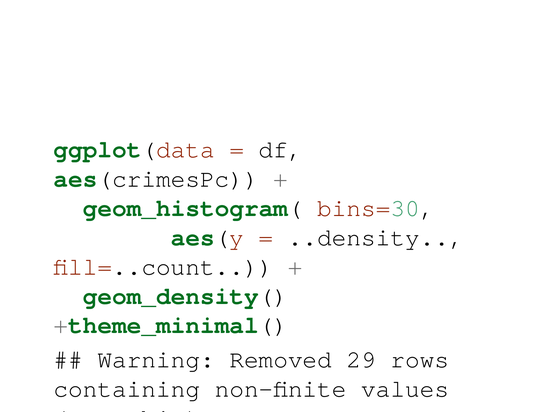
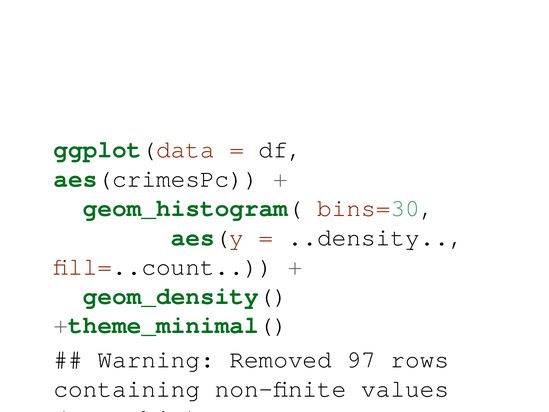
29: 29 -> 97
